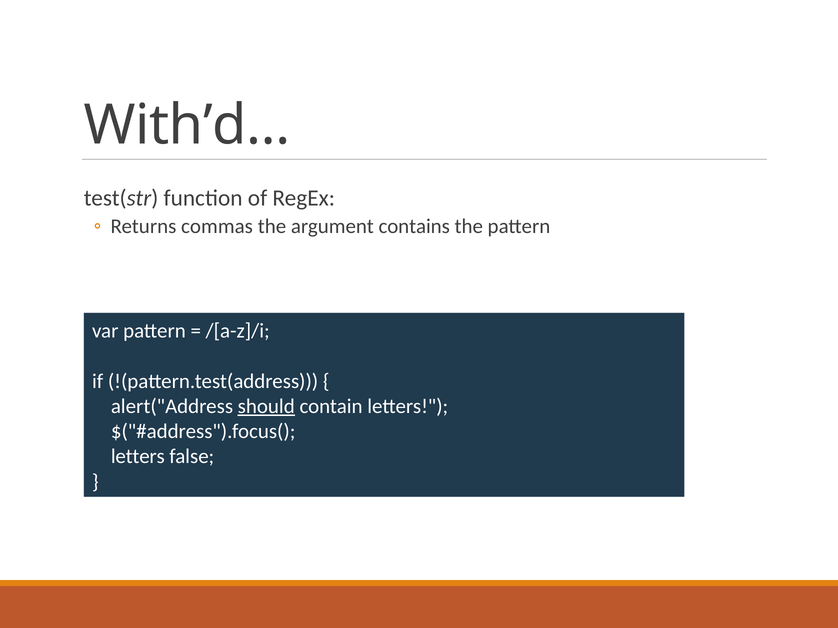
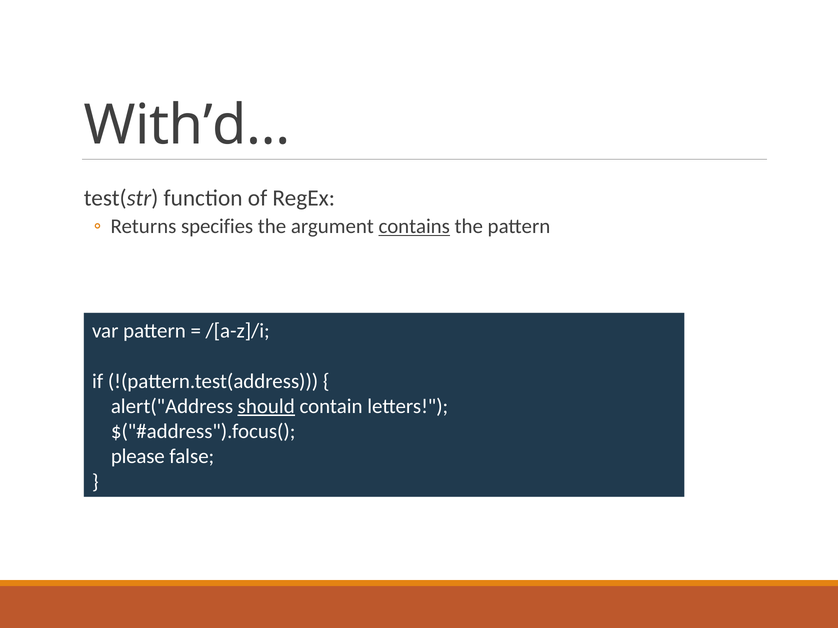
commas: commas -> specifies
contains underline: none -> present
letters at (138, 457): letters -> please
